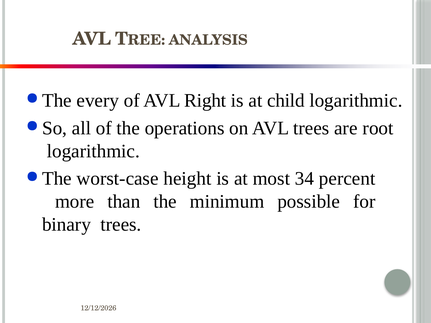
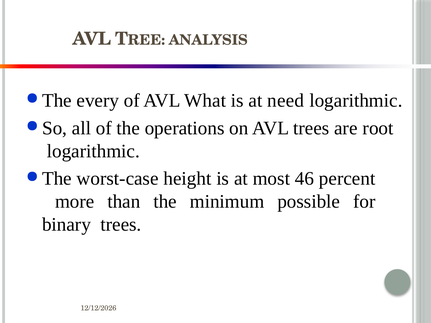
Right: Right -> What
child: child -> need
34: 34 -> 46
